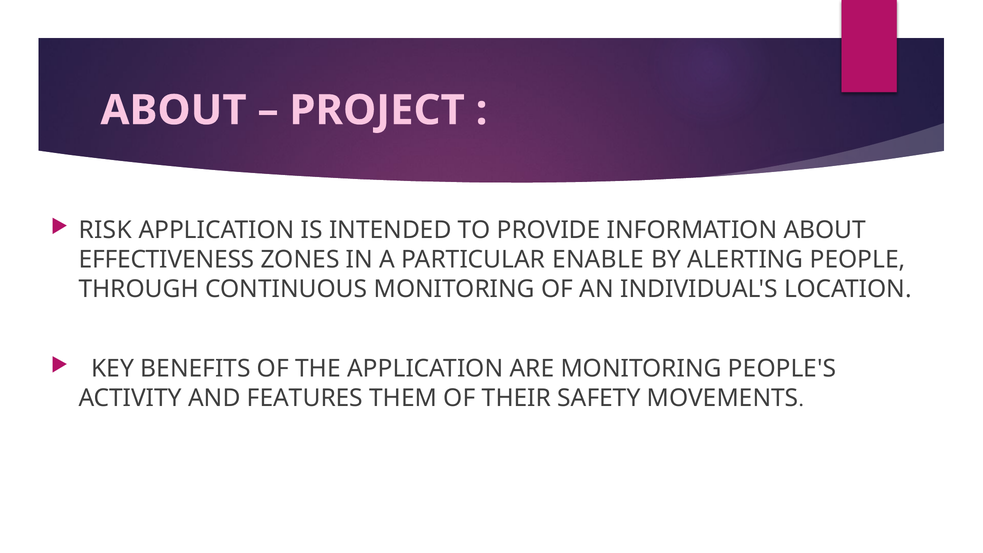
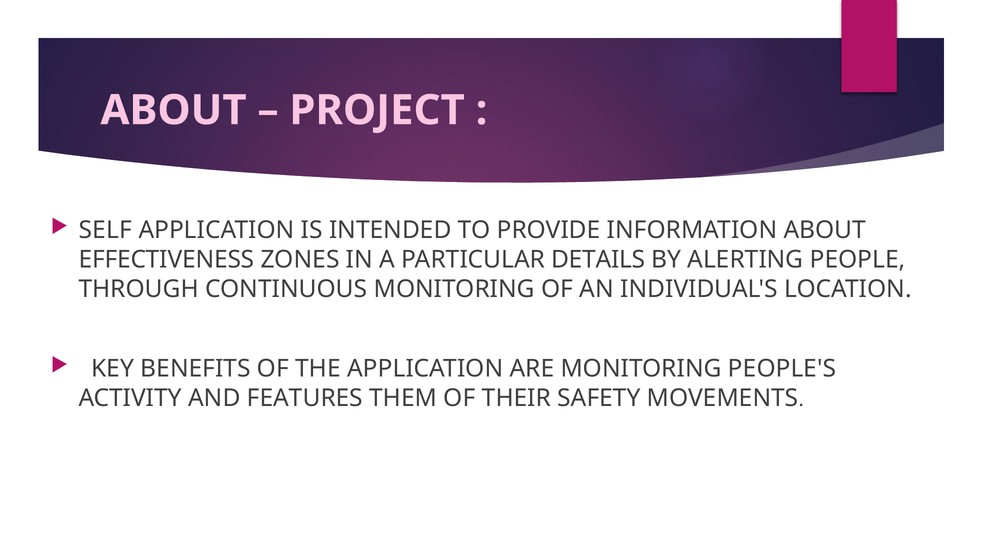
RISK: RISK -> SELF
ENABLE: ENABLE -> DETAILS
